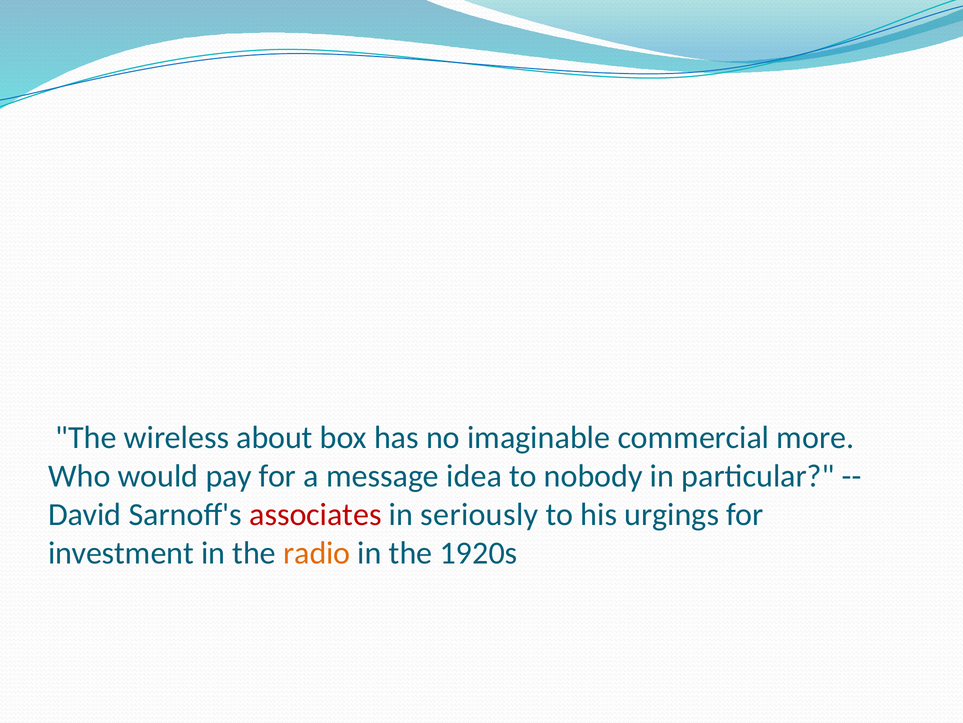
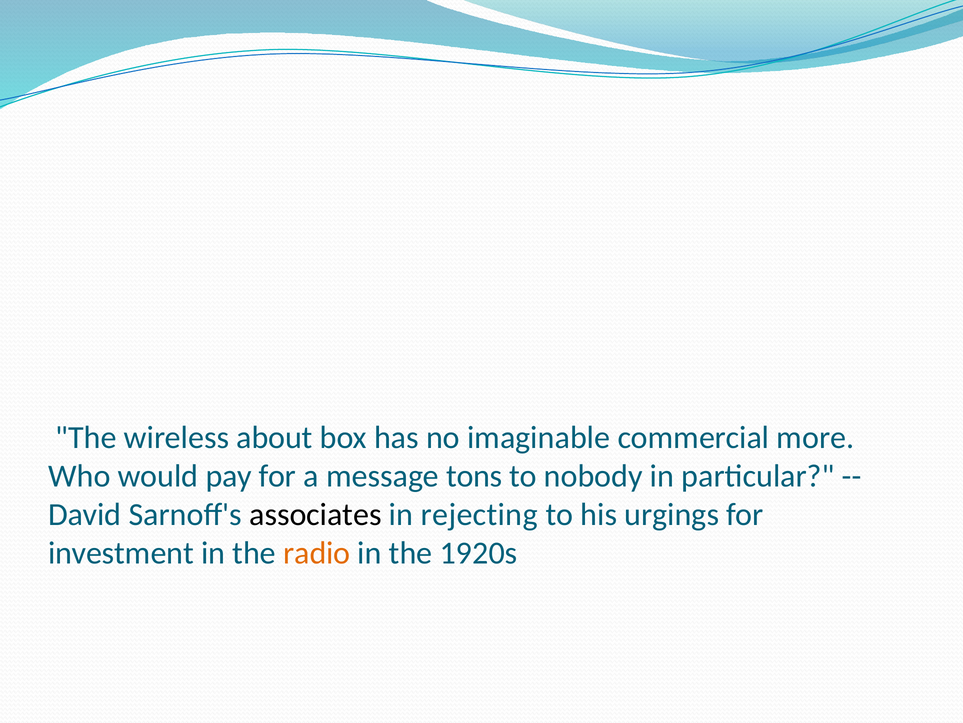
idea: idea -> tons
associates colour: red -> black
seriously: seriously -> rejecting
